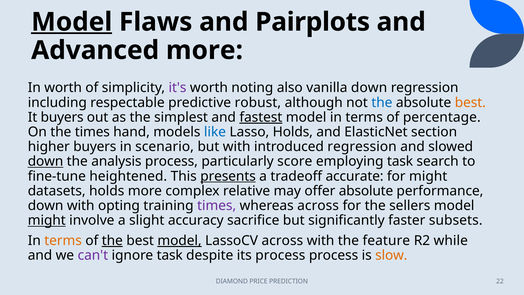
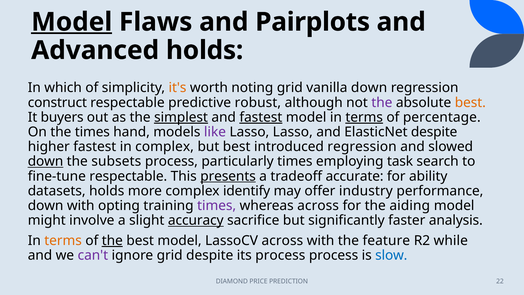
Advanced more: more -> holds
In worth: worth -> which
it's colour: purple -> orange
noting also: also -> grid
including: including -> construct
the at (382, 102) colour: blue -> purple
simplest underline: none -> present
terms at (364, 117) underline: none -> present
like colour: blue -> purple
Lasso Holds: Holds -> Lasso
ElasticNet section: section -> despite
higher buyers: buyers -> fastest
in scenario: scenario -> complex
but with: with -> best
analysis: analysis -> subsets
particularly score: score -> times
fine-tune heightened: heightened -> respectable
for might: might -> ability
relative: relative -> identify
offer absolute: absolute -> industry
sellers: sellers -> aiding
might at (47, 220) underline: present -> none
accuracy underline: none -> present
subsets: subsets -> analysis
model at (180, 240) underline: present -> none
ignore task: task -> grid
slow colour: orange -> blue
